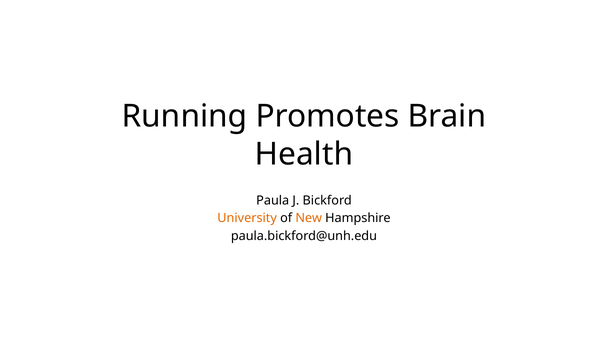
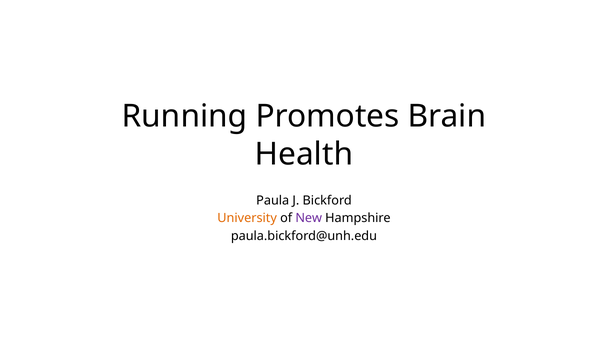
New colour: orange -> purple
